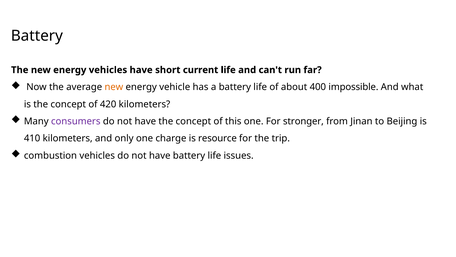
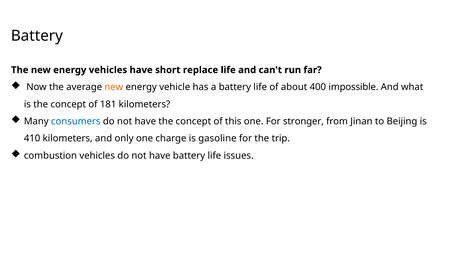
current: current -> replace
420: 420 -> 181
consumers colour: purple -> blue
resource: resource -> gasoline
